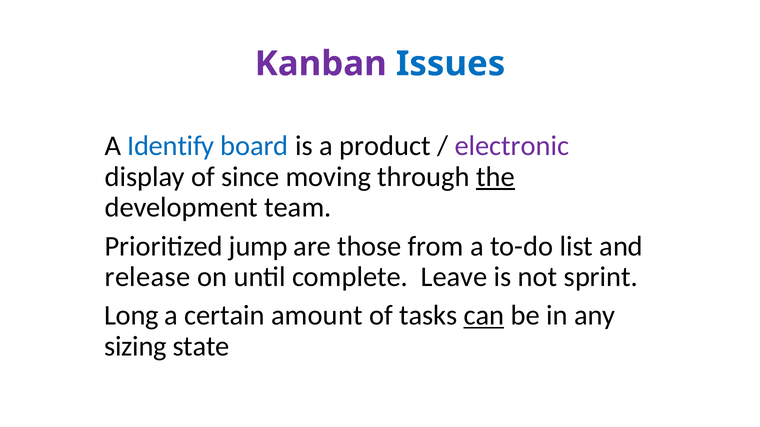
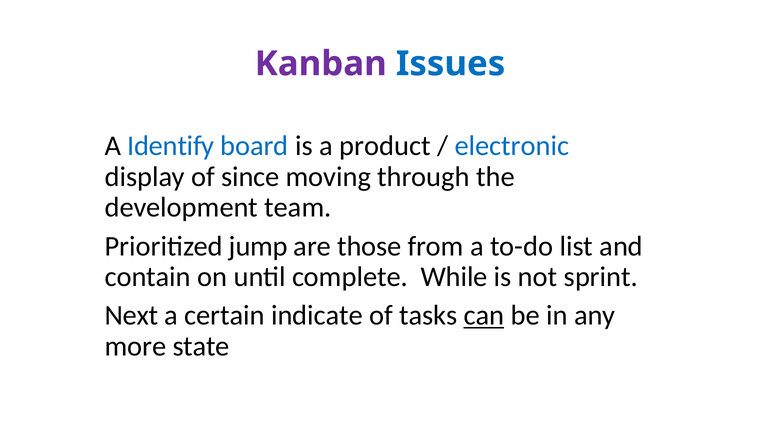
electronic colour: purple -> blue
the underline: present -> none
release: release -> contain
Leave: Leave -> While
Long: Long -> Next
amount: amount -> indicate
sizing: sizing -> more
